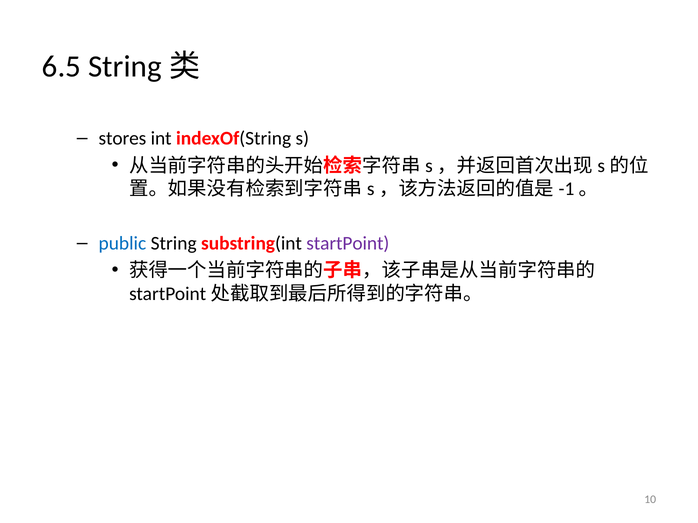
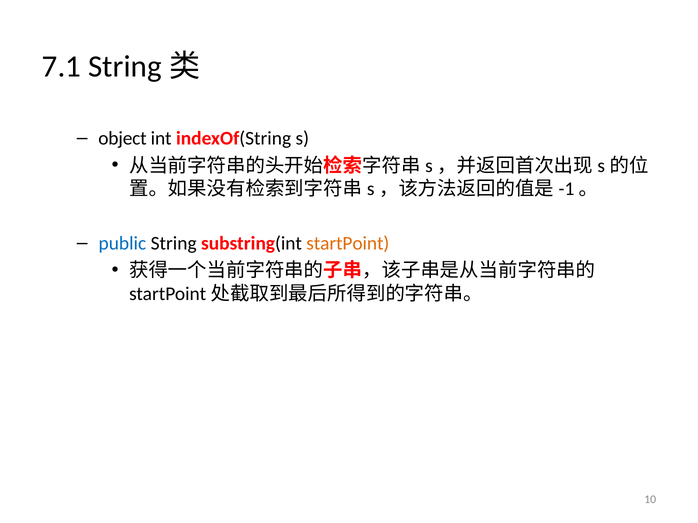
6.5: 6.5 -> 7.1
stores: stores -> object
startPoint colour: purple -> orange
